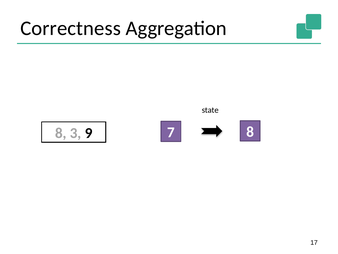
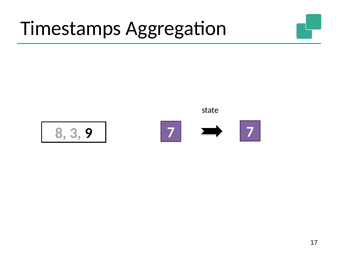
Correctness: Correctness -> Timestamps
7 8: 8 -> 7
